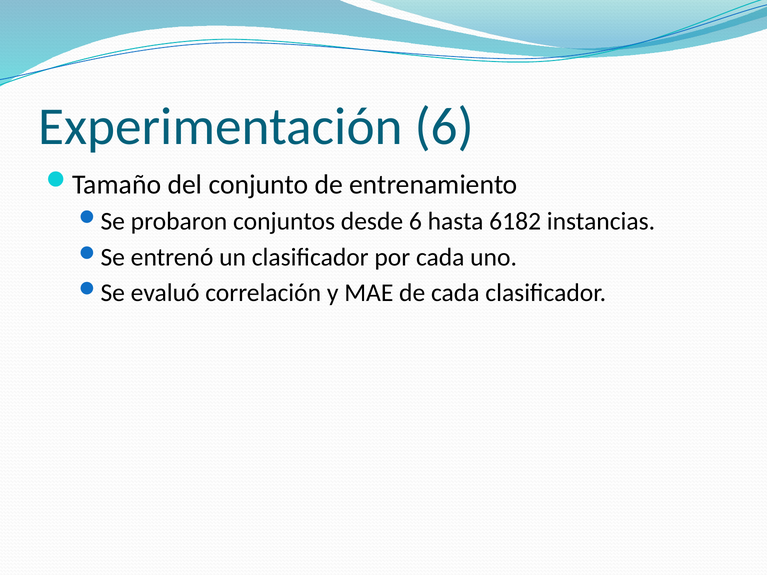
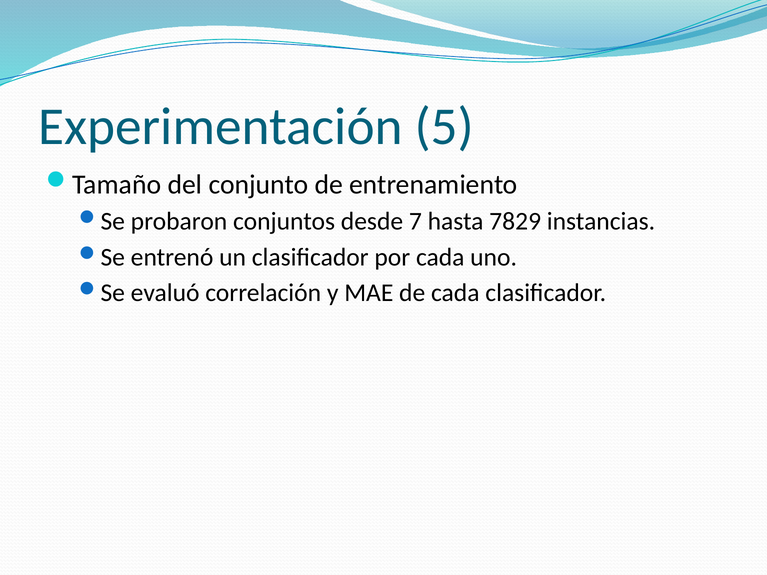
Experimentación 6: 6 -> 5
desde 6: 6 -> 7
6182: 6182 -> 7829
